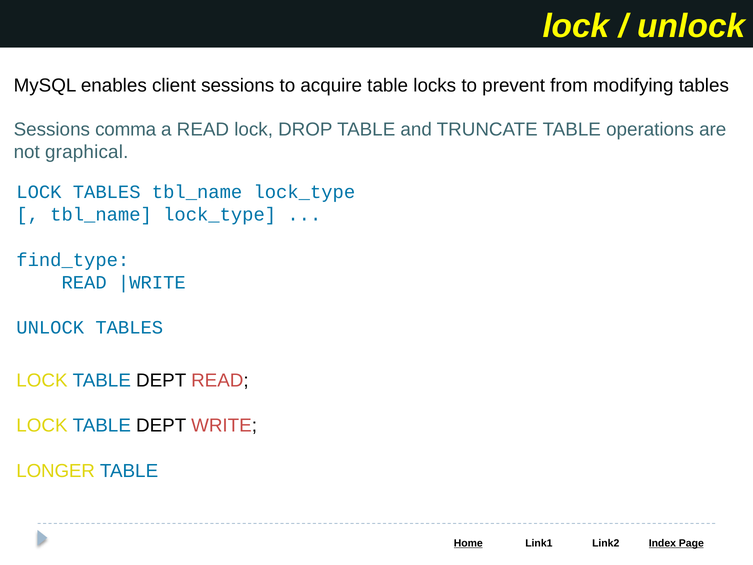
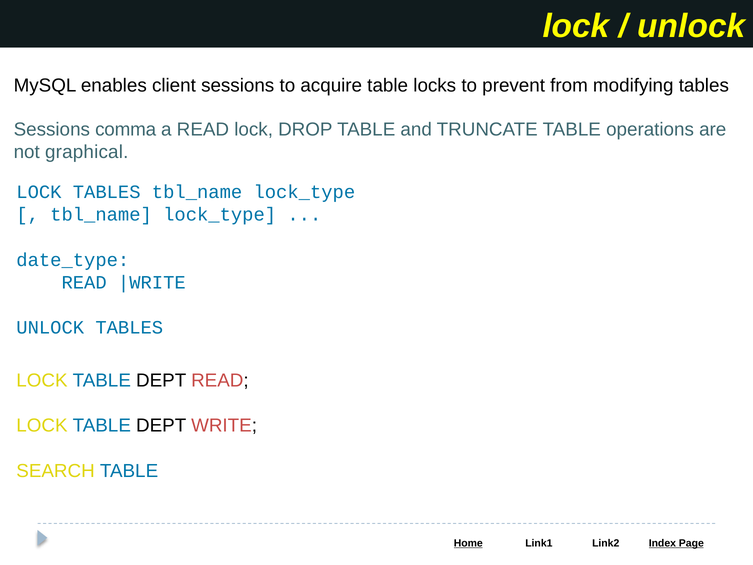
find_type: find_type -> date_type
LONGER: LONGER -> SEARCH
